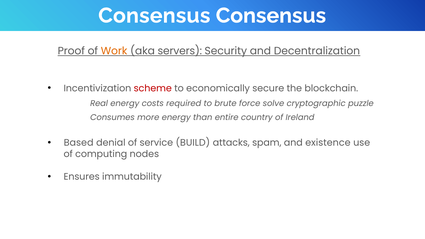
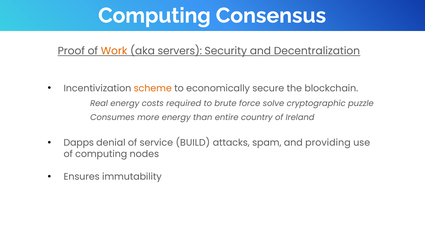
Consensus at (154, 16): Consensus -> Computing
scheme colour: red -> orange
Based: Based -> Dapps
existence: existence -> providing
